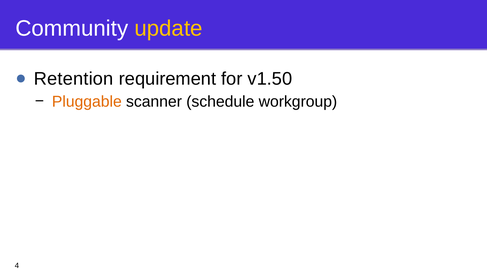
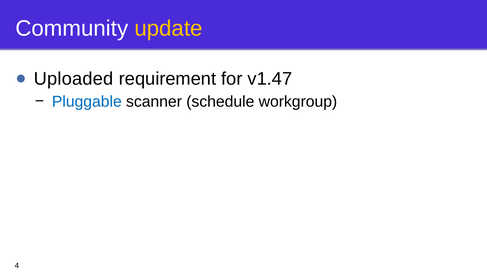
Retention: Retention -> Uploaded
v1.50: v1.50 -> v1.47
Pluggable colour: orange -> blue
